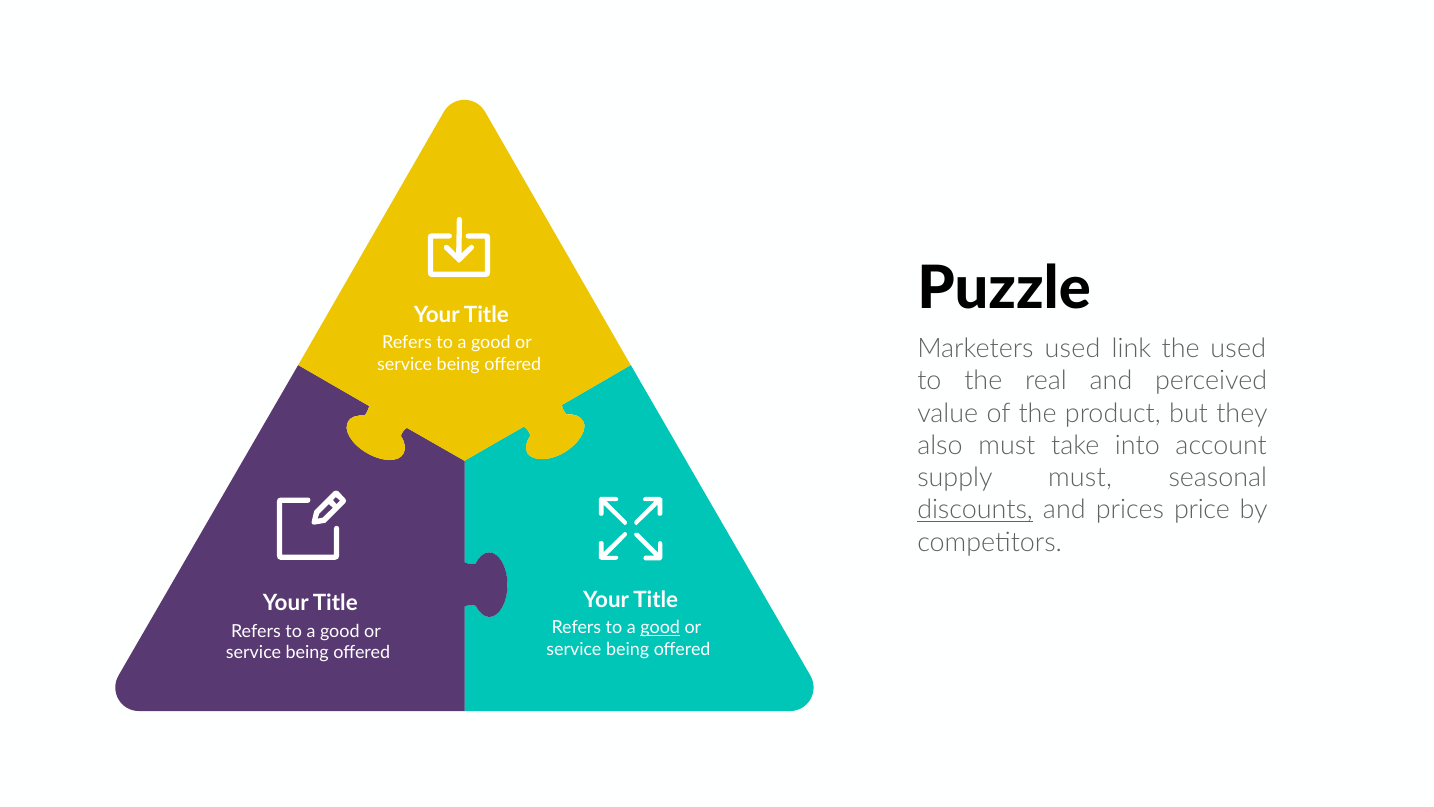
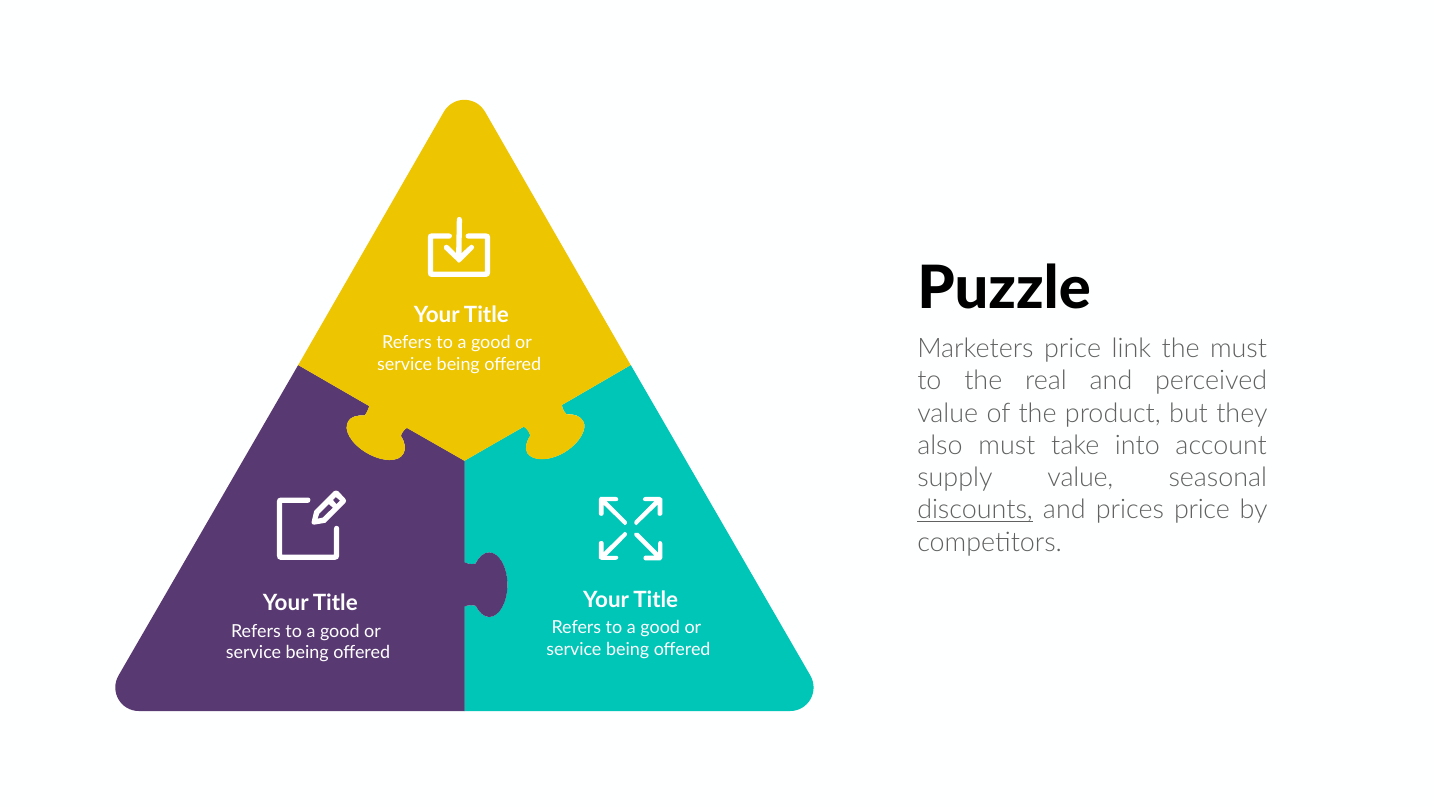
Marketers used: used -> price
the used: used -> must
supply must: must -> value
good at (660, 628) underline: present -> none
